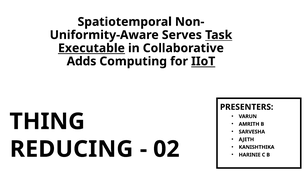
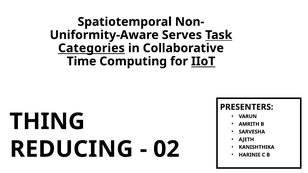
Executable: Executable -> Categories
Adds: Adds -> Time
